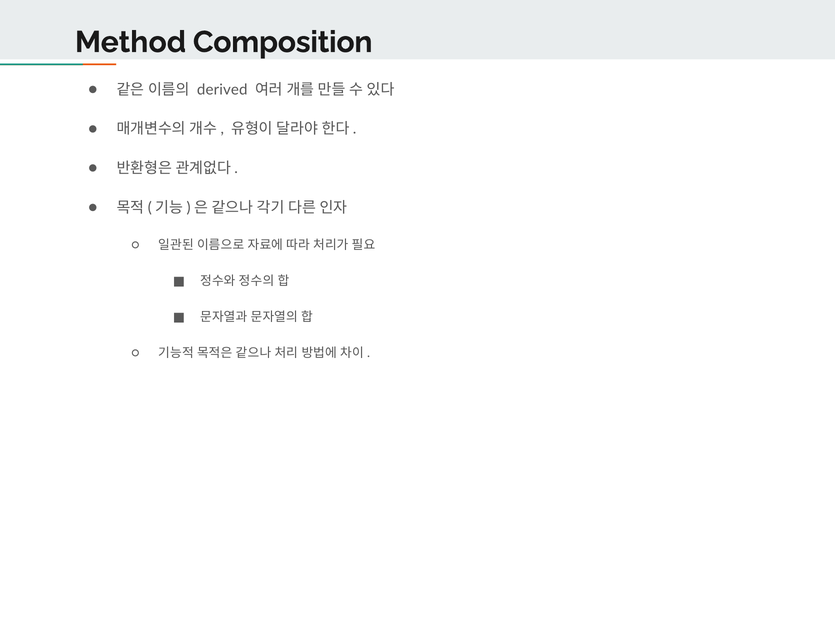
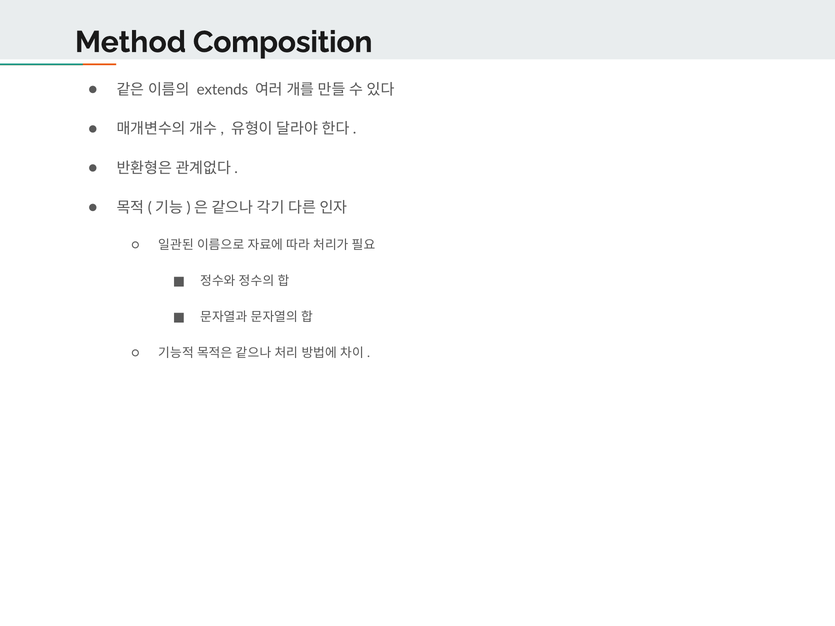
derived: derived -> extends
